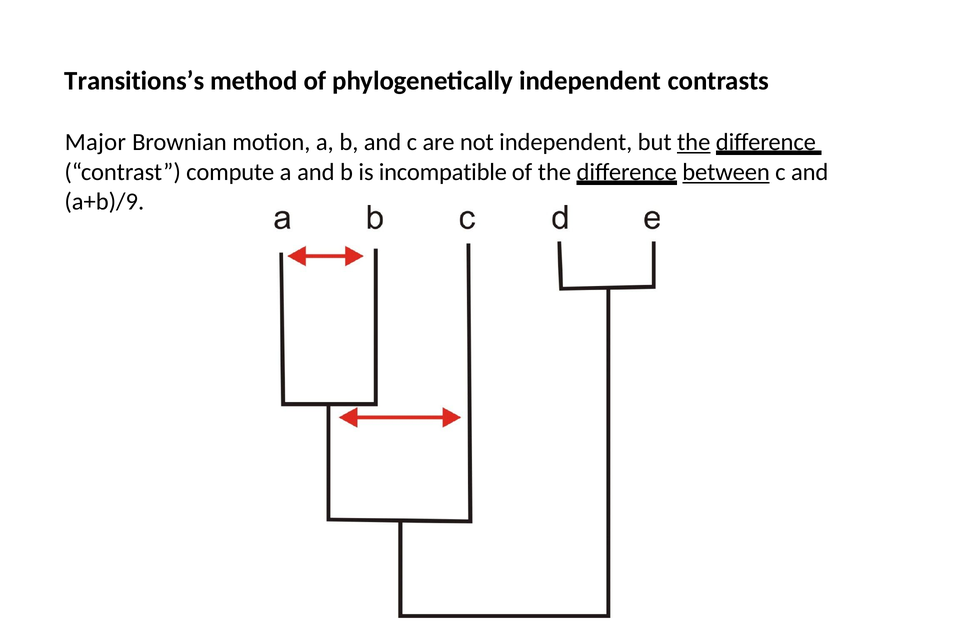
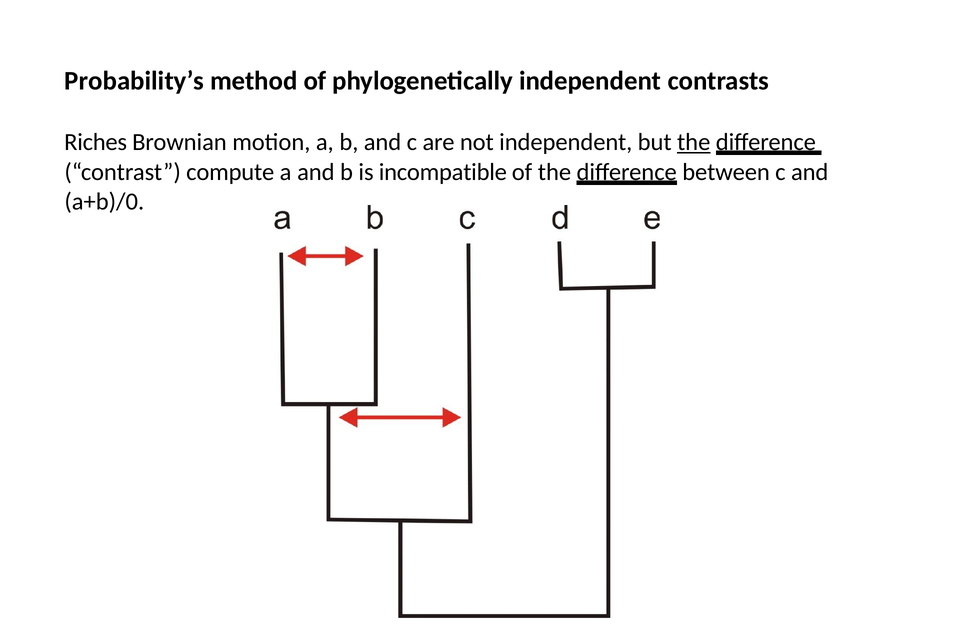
Transitions’s: Transitions’s -> Probability’s
Major: Major -> Riches
between underline: present -> none
a+b)/9: a+b)/9 -> a+b)/0
